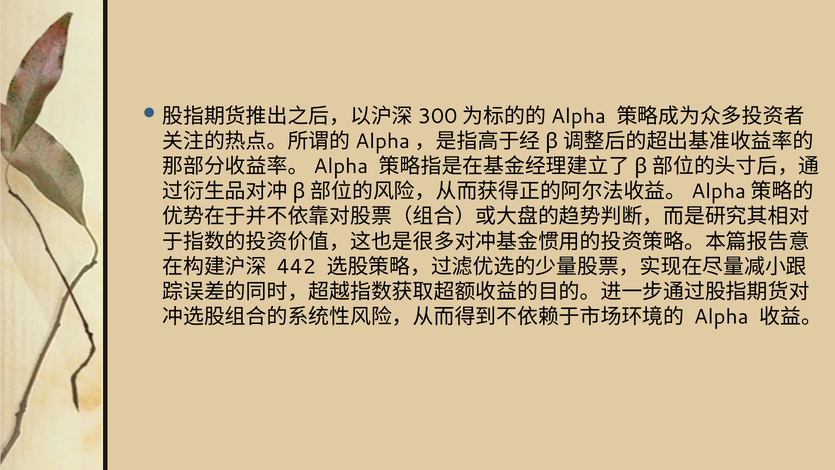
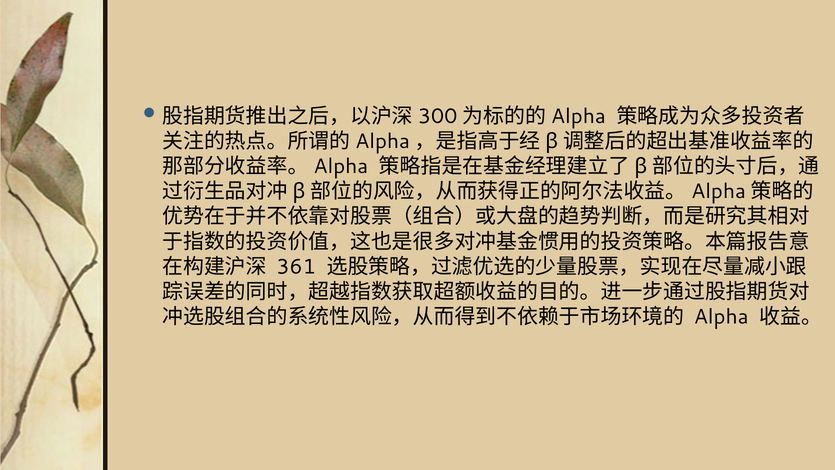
442: 442 -> 361
